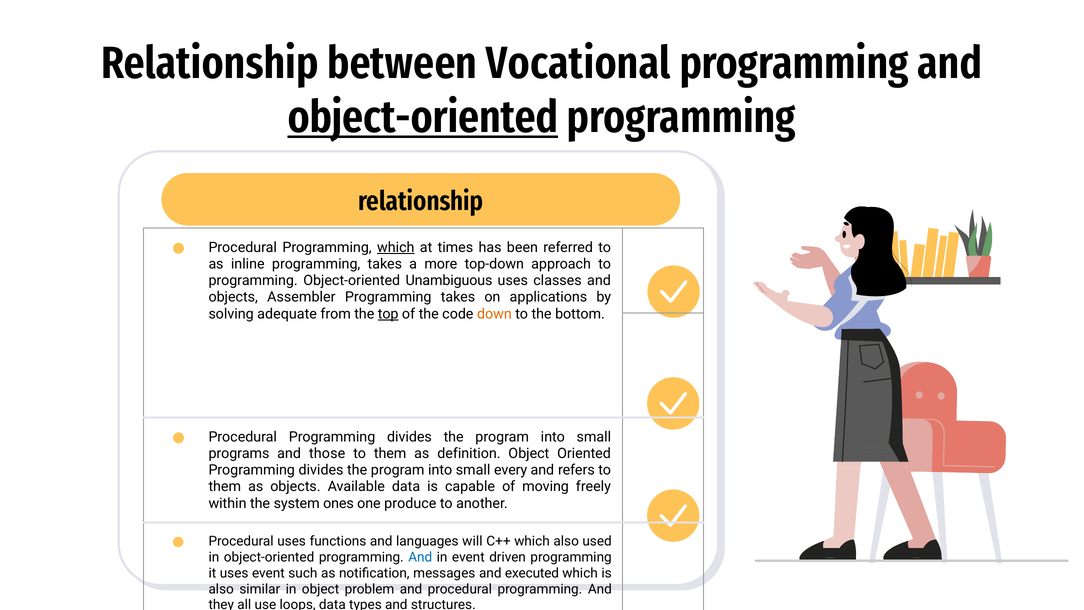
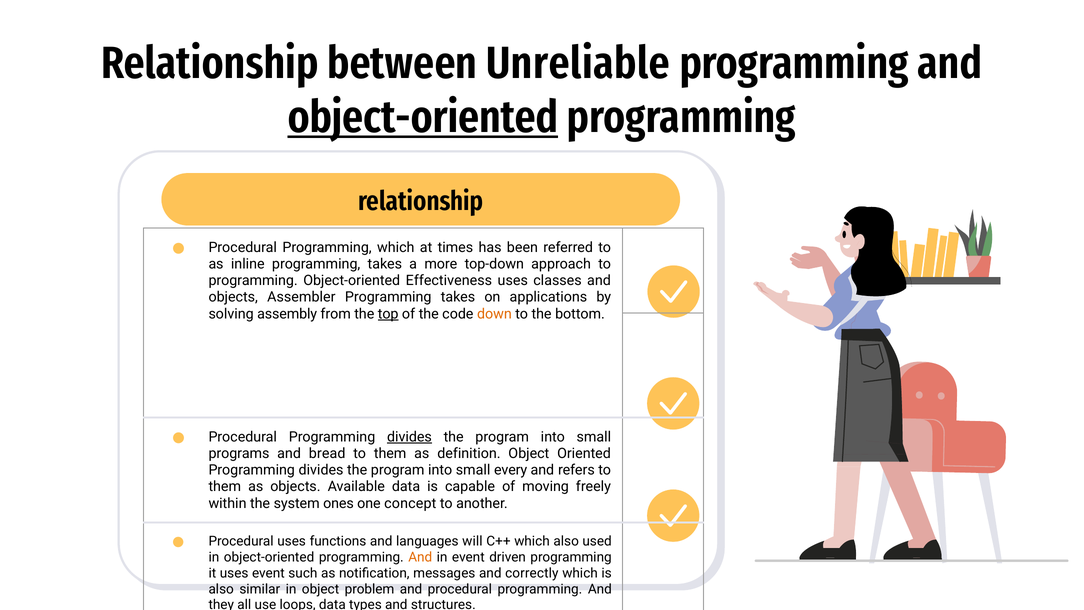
Vocational: Vocational -> Unreliable
which at (396, 247) underline: present -> none
Unambiguous: Unambiguous -> Effectiveness
adequate: adequate -> assembly
divides at (409, 437) underline: none -> present
those: those -> bread
produce: produce -> concept
And at (420, 557) colour: blue -> orange
executed: executed -> correctly
